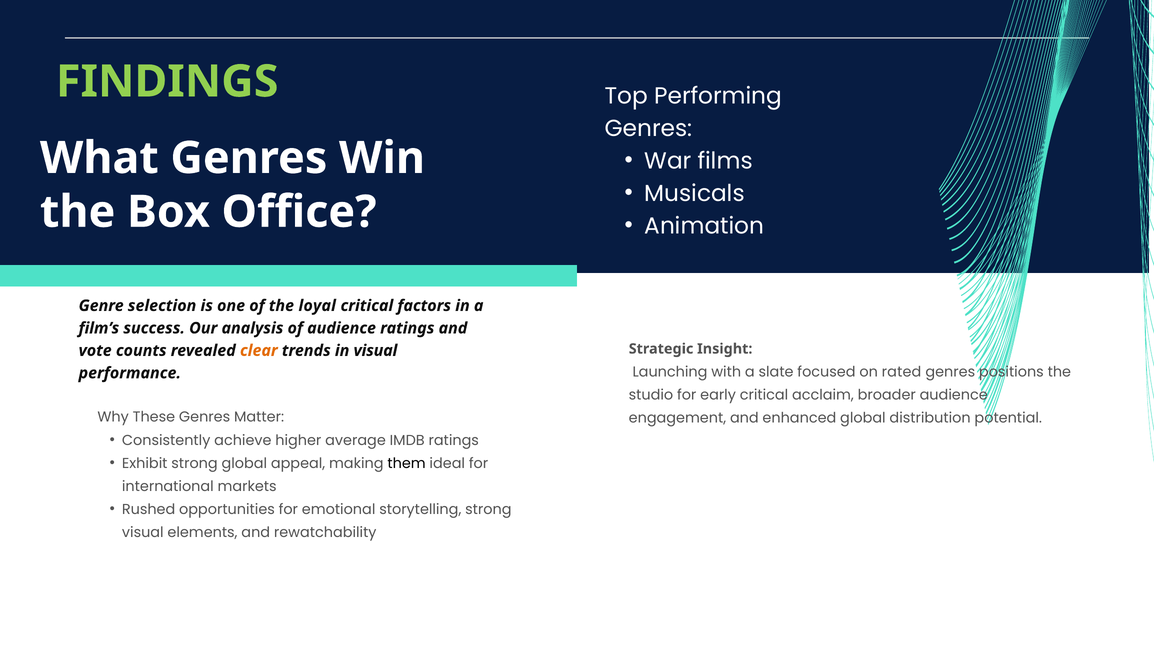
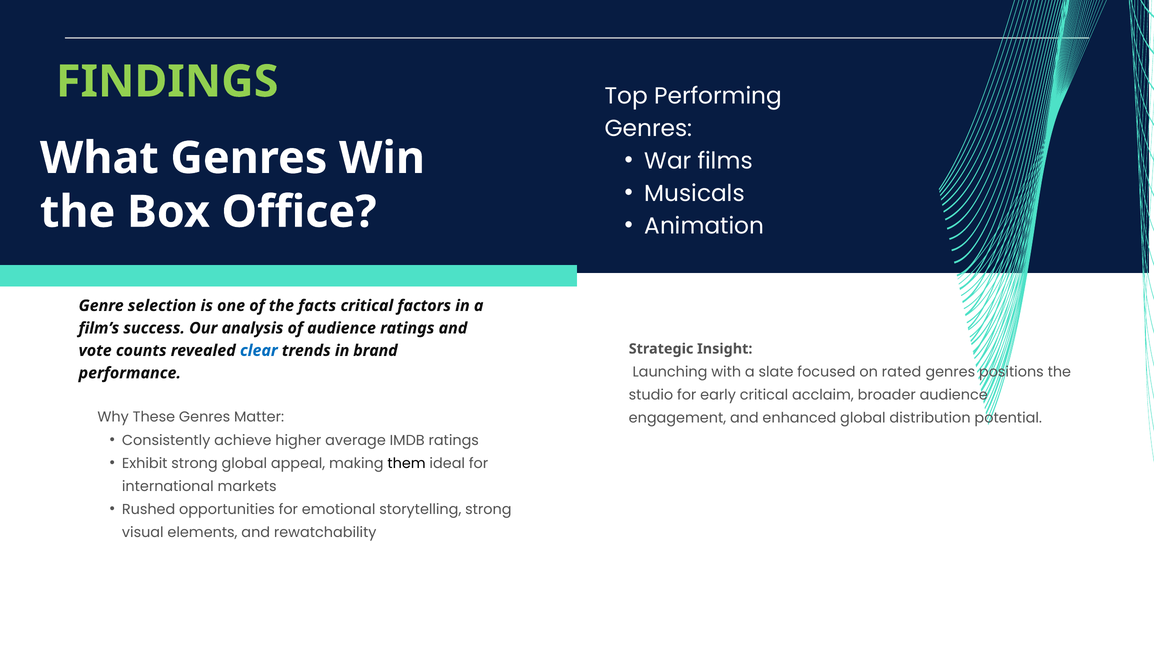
loyal: loyal -> facts
clear colour: orange -> blue
in visual: visual -> brand
